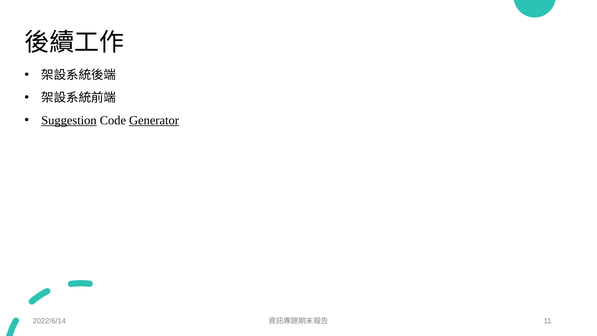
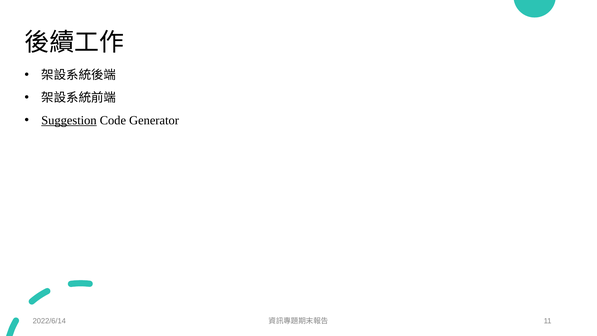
Generator underline: present -> none
